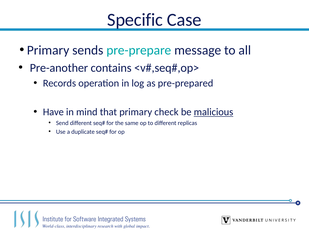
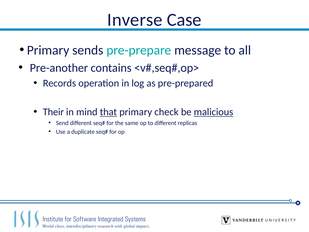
Specific: Specific -> Inverse
Have: Have -> Their
that underline: none -> present
